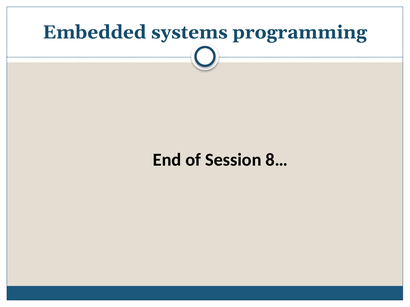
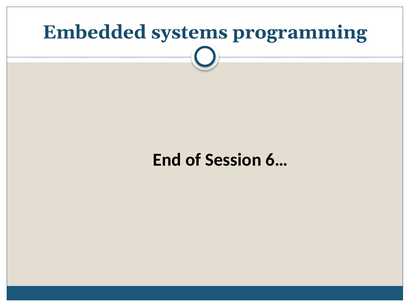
8…: 8… -> 6…
